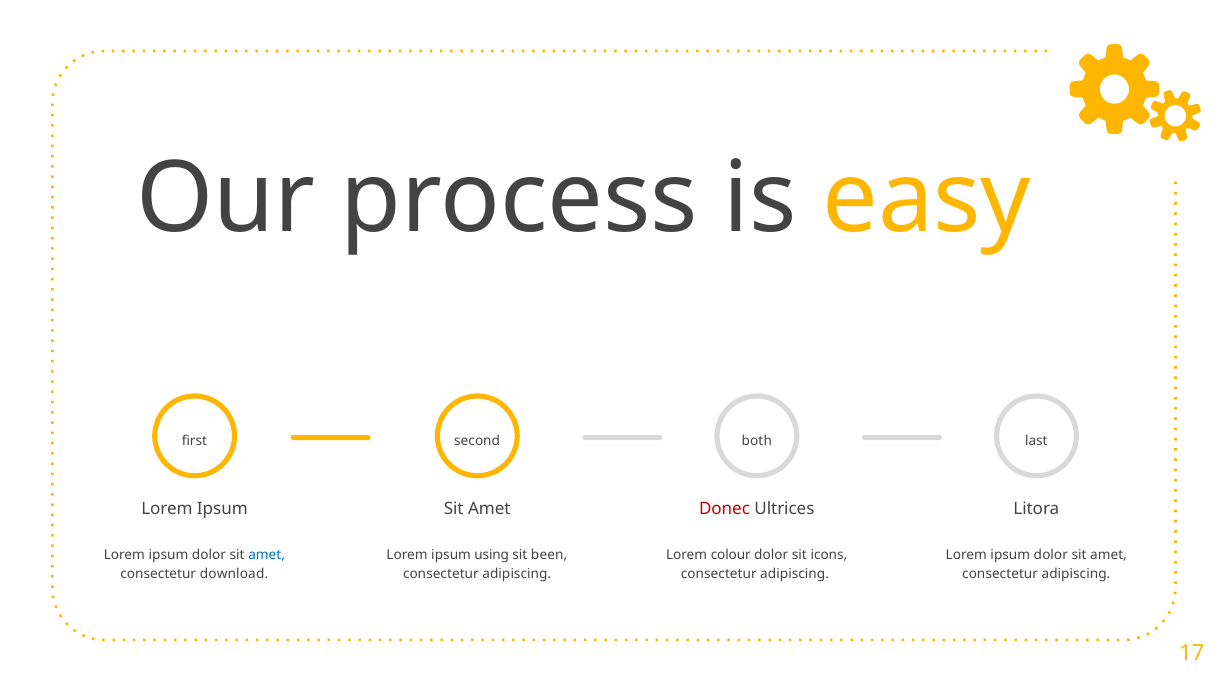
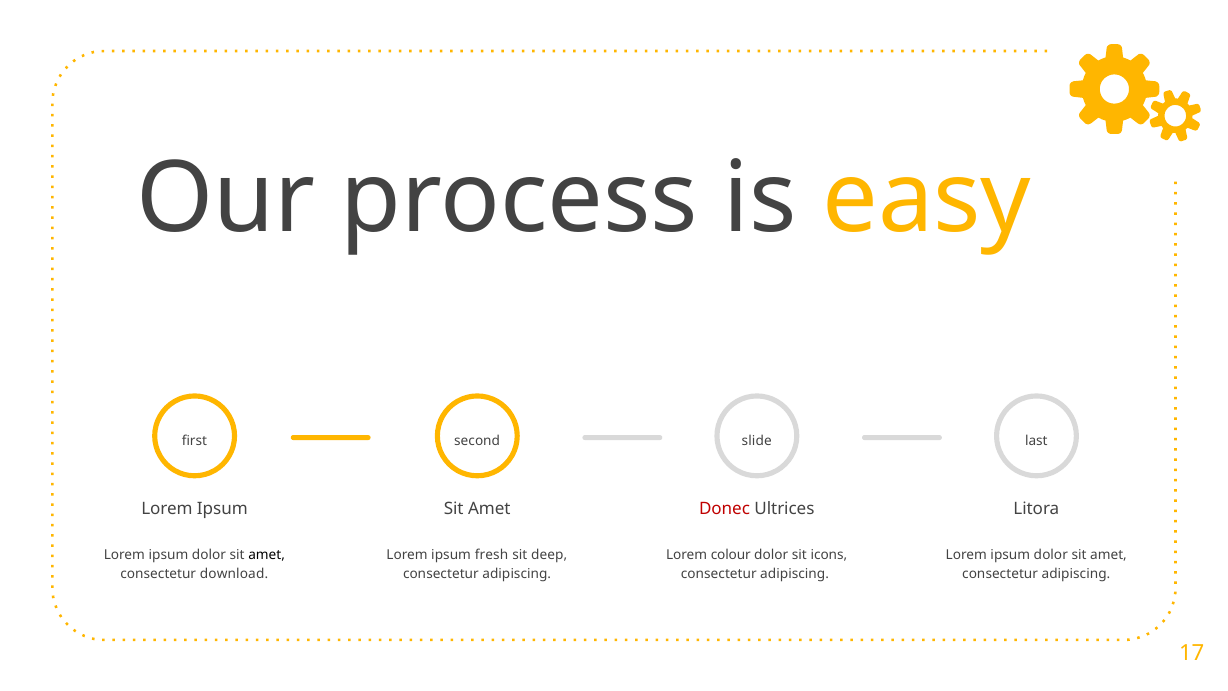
both: both -> slide
amet at (267, 555) colour: blue -> black
using: using -> fresh
been: been -> deep
